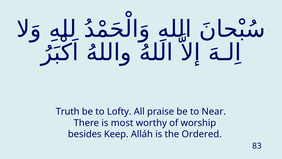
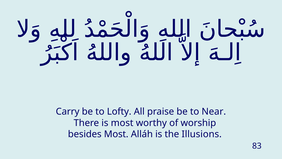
Truth: Truth -> Carry
besides Keep: Keep -> Most
Ordered: Ordered -> Illusions
